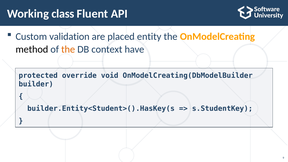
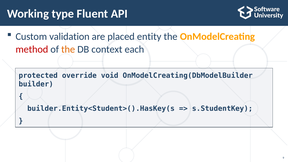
class: class -> type
method colour: black -> red
have: have -> each
